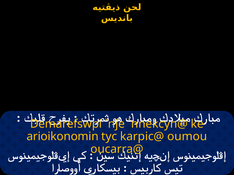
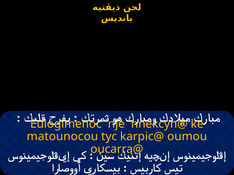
Demarefswpi: Demarefswpi -> Eulogimenoc
arioikonomin: arioikonomin -> matounocou
